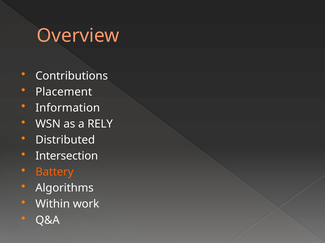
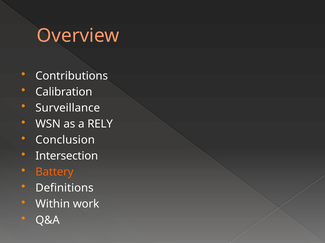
Placement: Placement -> Calibration
Information: Information -> Surveillance
Distributed: Distributed -> Conclusion
Algorithms: Algorithms -> Definitions
